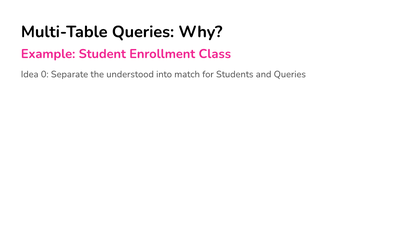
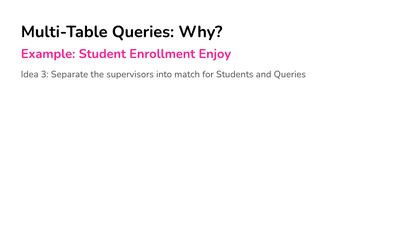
Class: Class -> Enjoy
0: 0 -> 3
understood: understood -> supervisors
